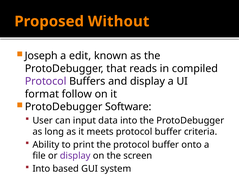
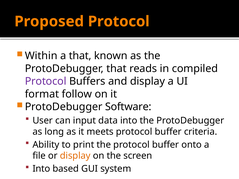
Proposed Without: Without -> Protocol
Joseph: Joseph -> Within
a edit: edit -> that
display at (75, 156) colour: purple -> orange
